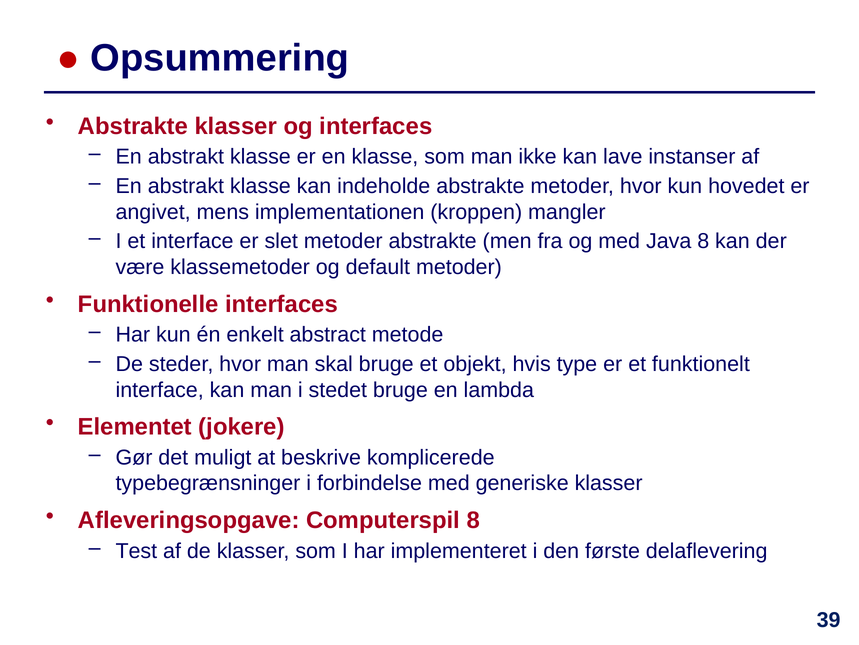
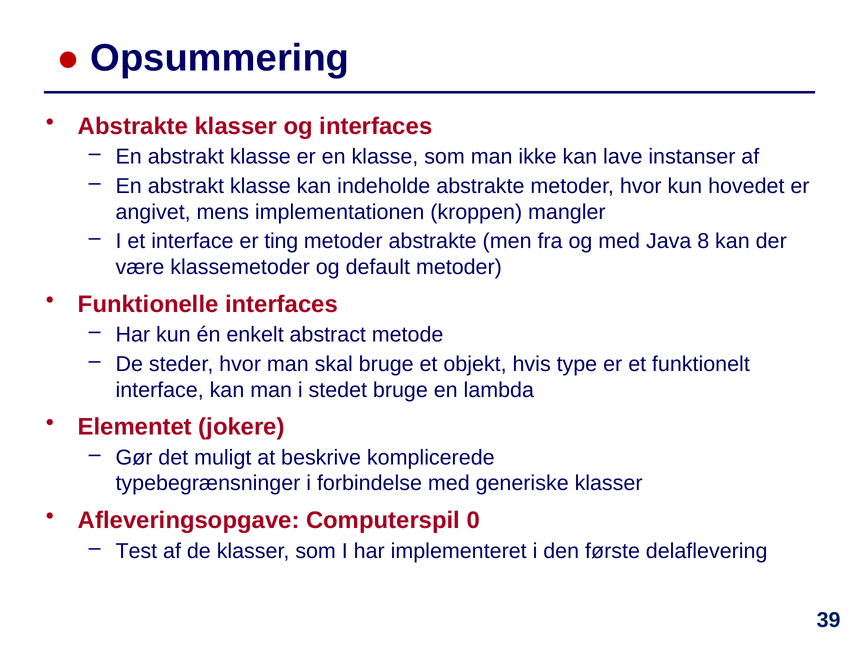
slet: slet -> ting
Computerspil 8: 8 -> 0
